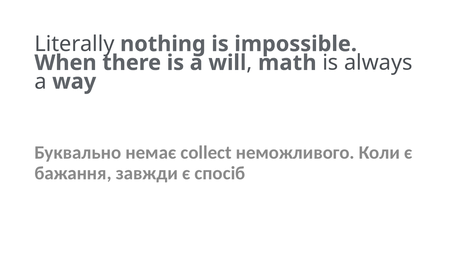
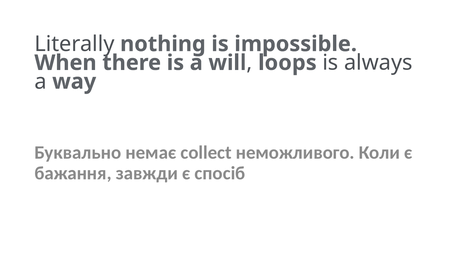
math: math -> loops
